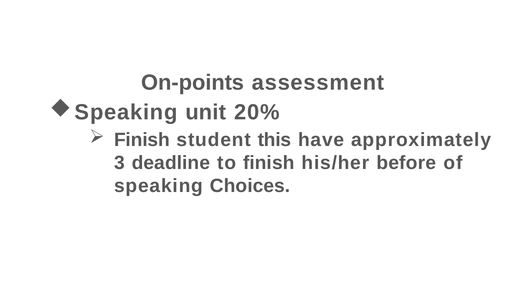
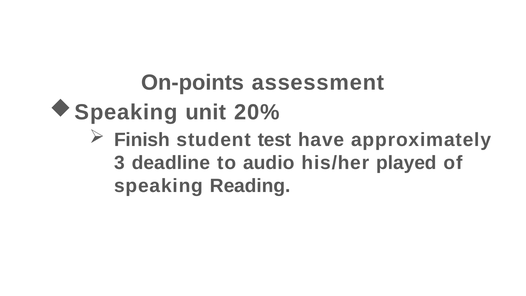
this: this -> test
to finish: finish -> audio
before: before -> played
Choices: Choices -> Reading
